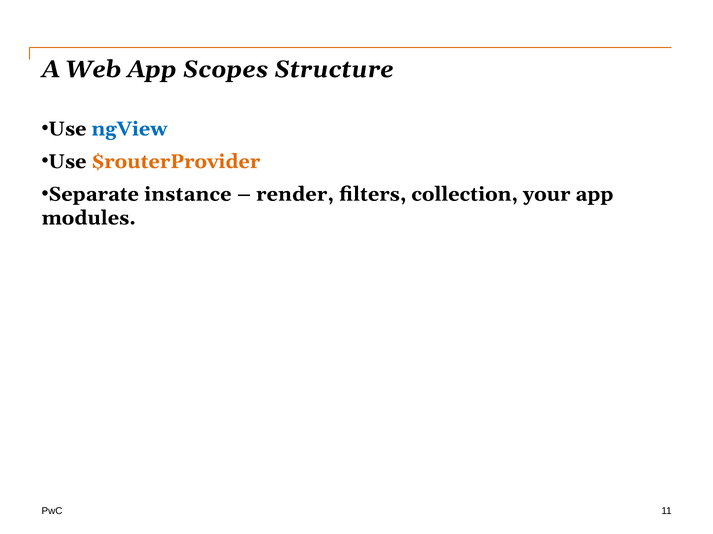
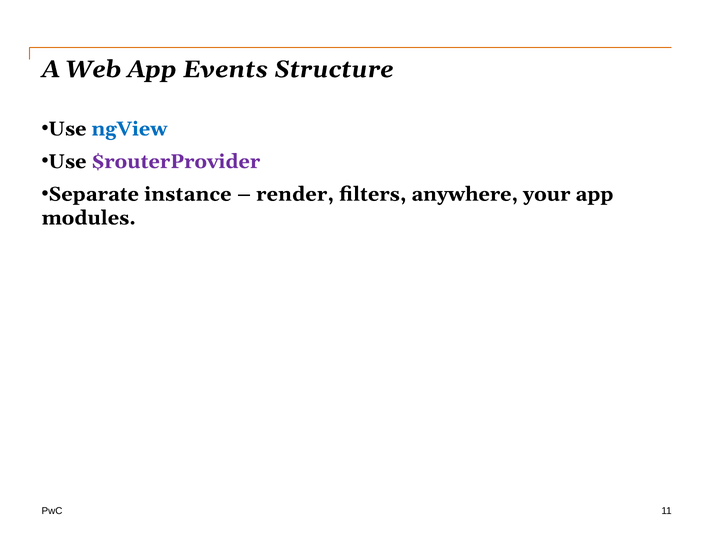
Scopes: Scopes -> Events
$routerProvider colour: orange -> purple
collection: collection -> anywhere
